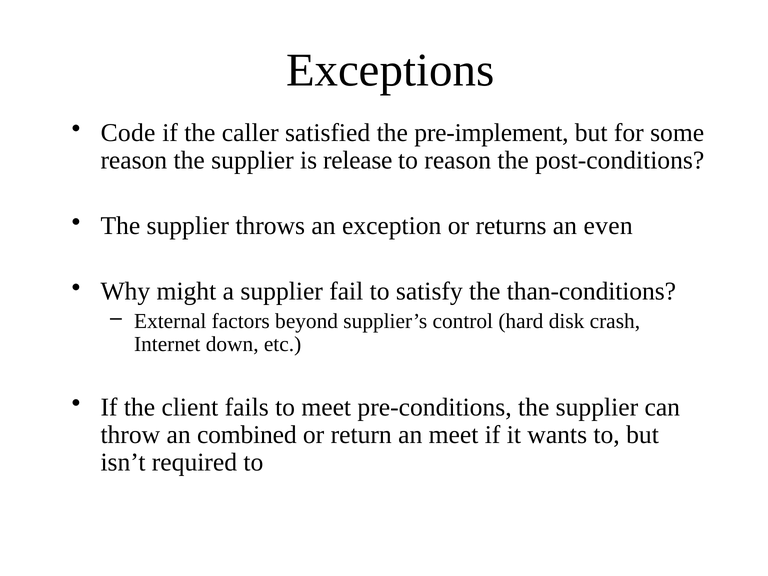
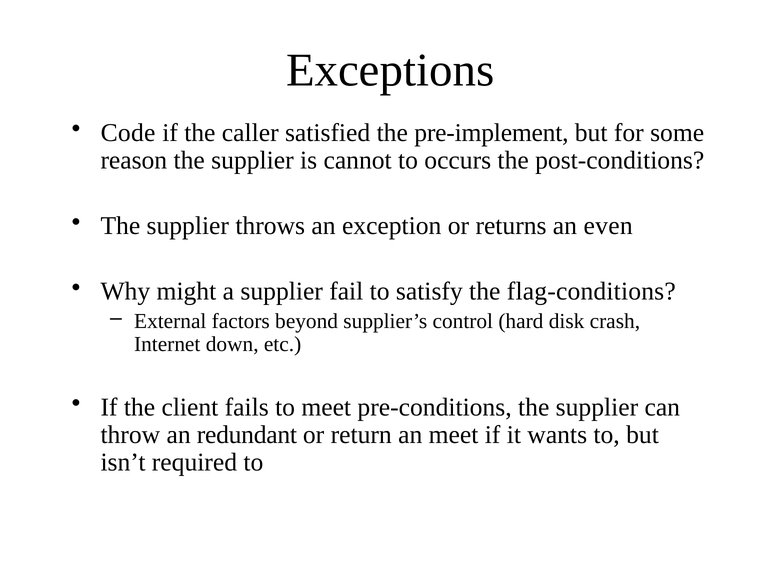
release: release -> cannot
to reason: reason -> occurs
than-conditions: than-conditions -> flag-conditions
combined: combined -> redundant
